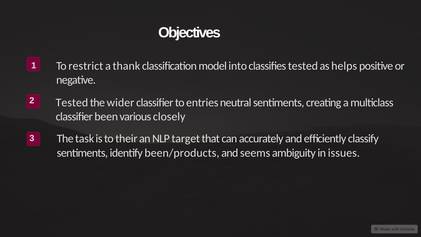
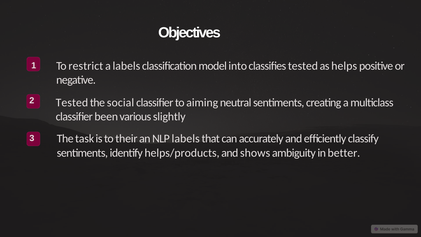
a thank: thank -> labels
wider: wider -> social
entries: entries -> aiming
closely: closely -> slightly
NLP target: target -> labels
been/products: been/products -> helps/products
seems: seems -> shows
issues: issues -> better
